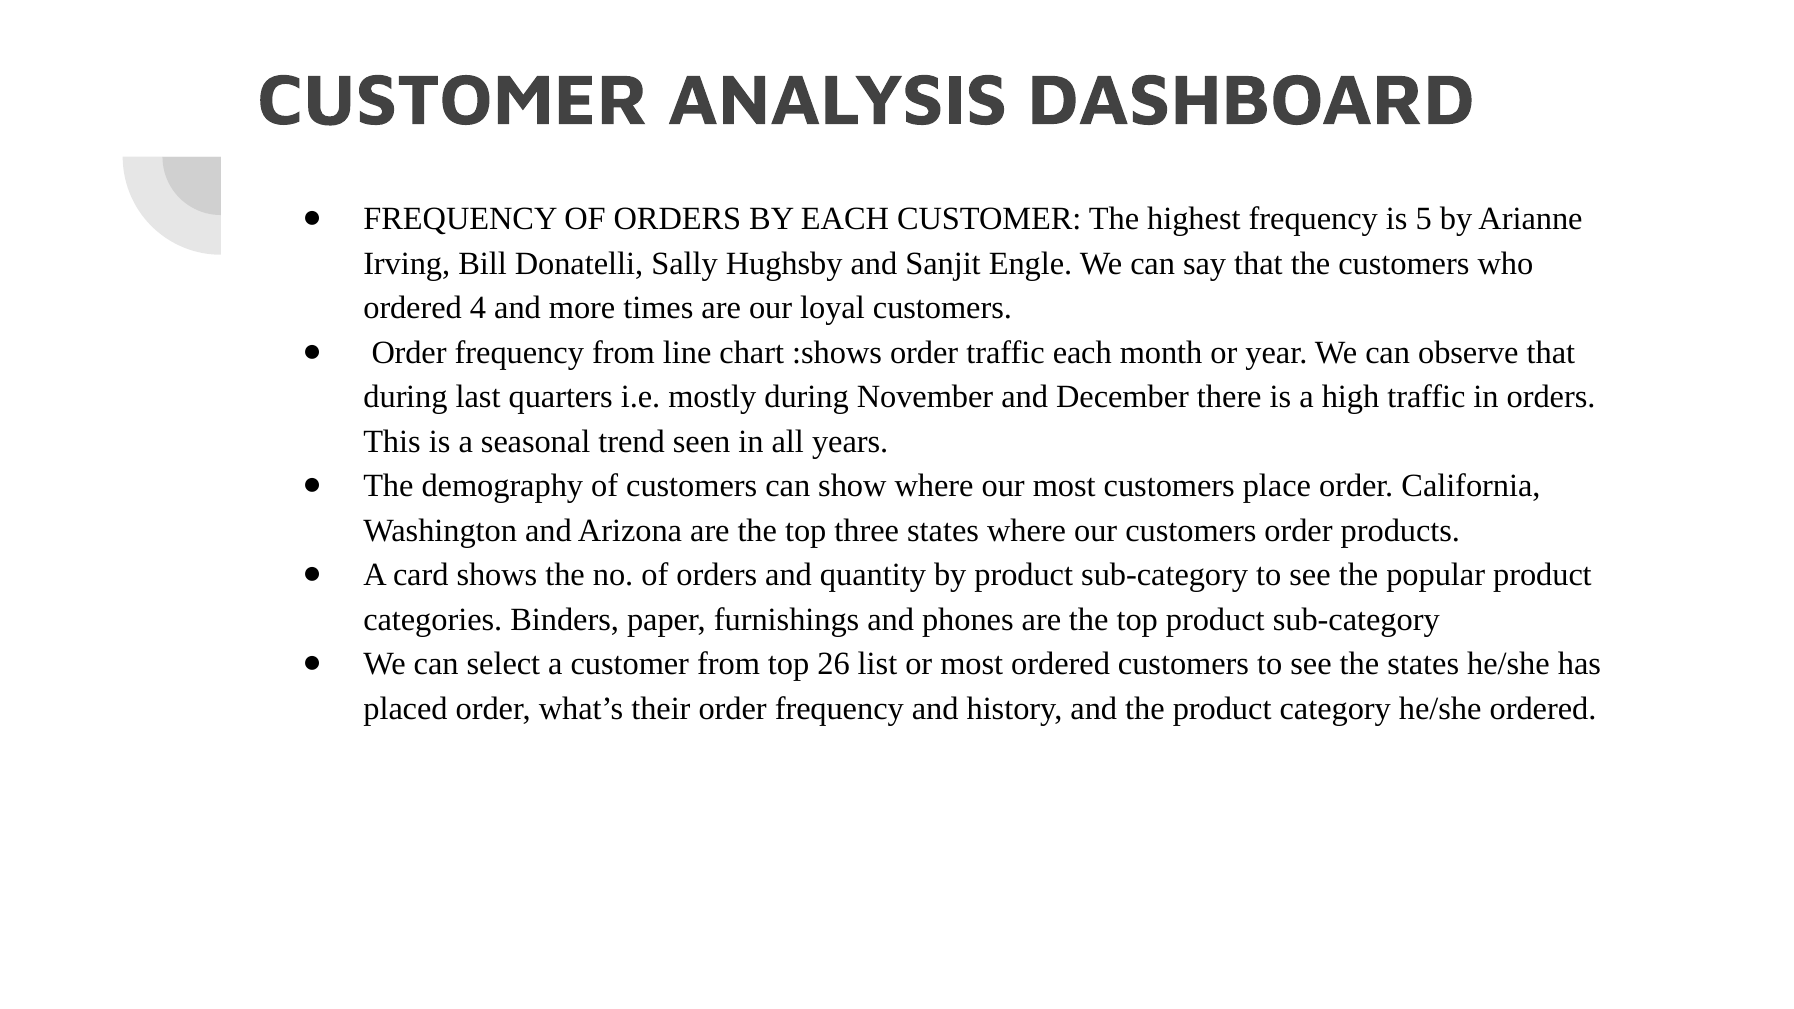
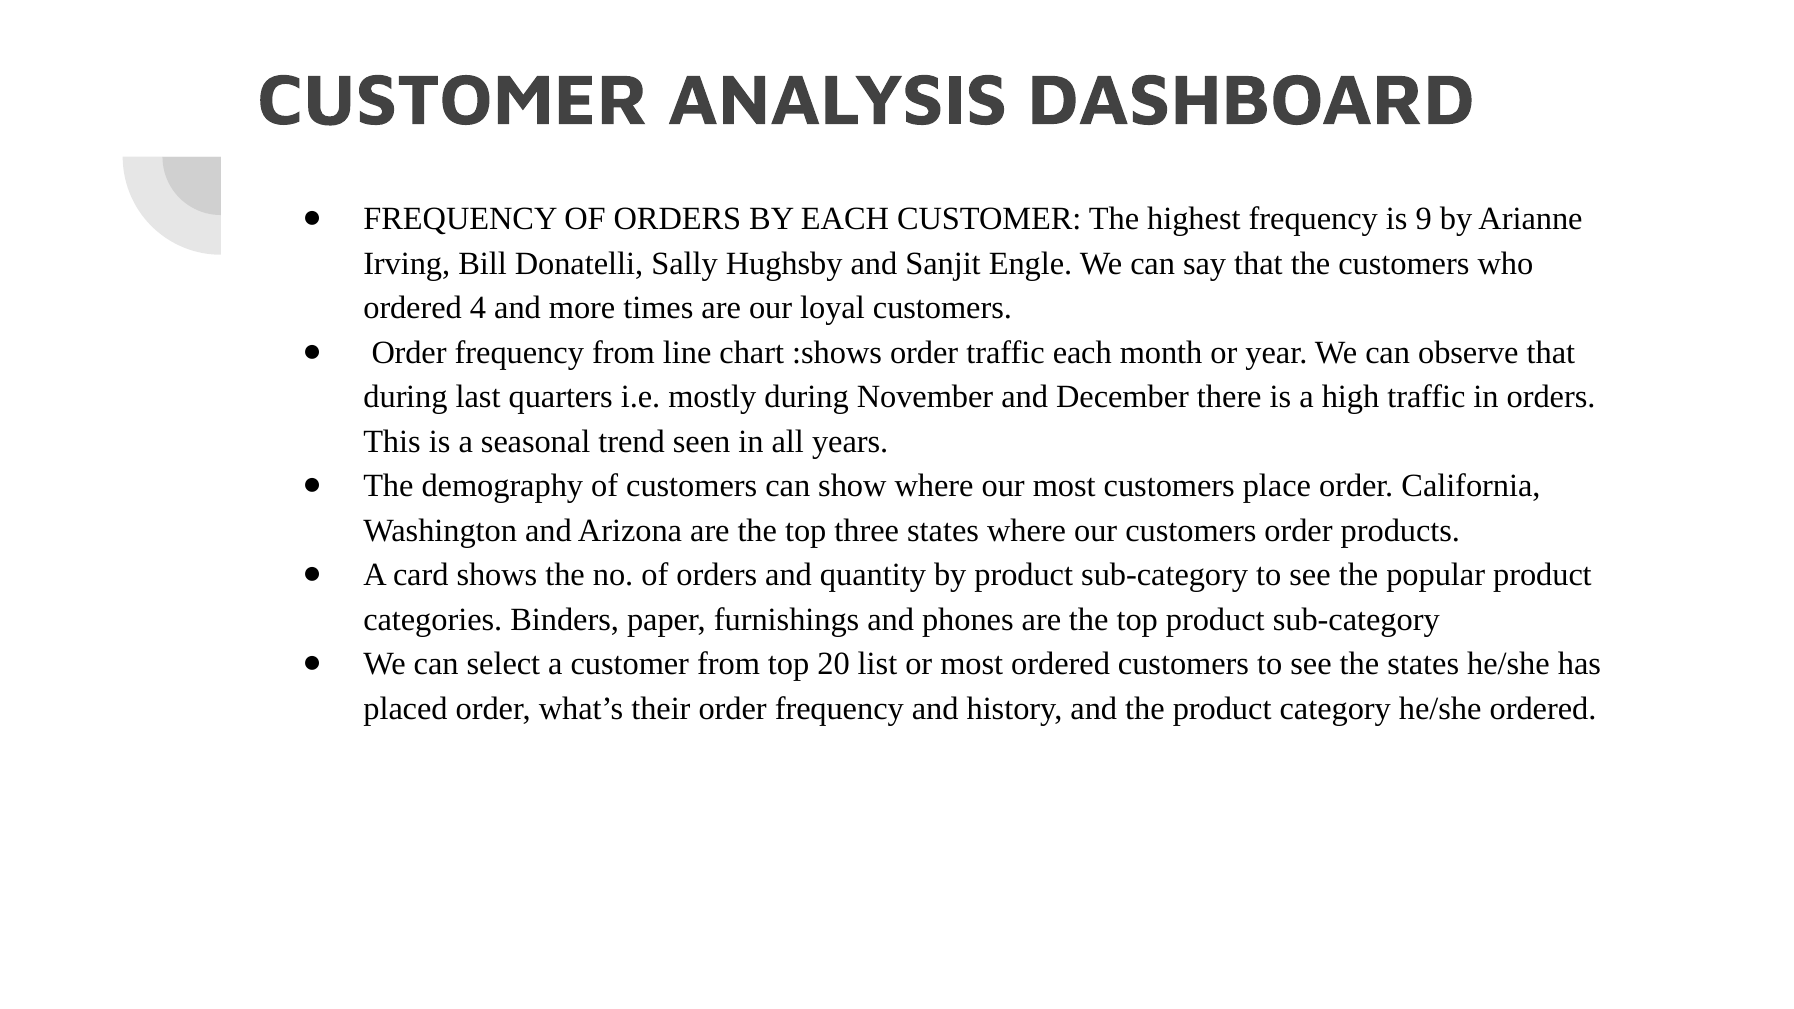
5: 5 -> 9
26: 26 -> 20
